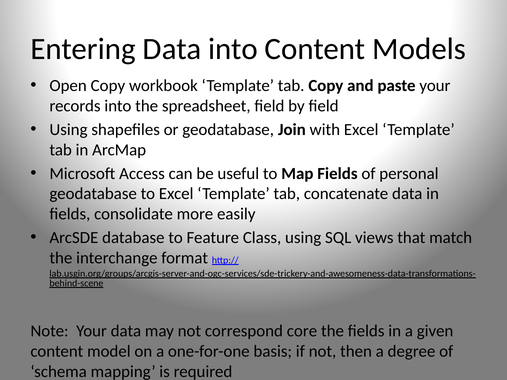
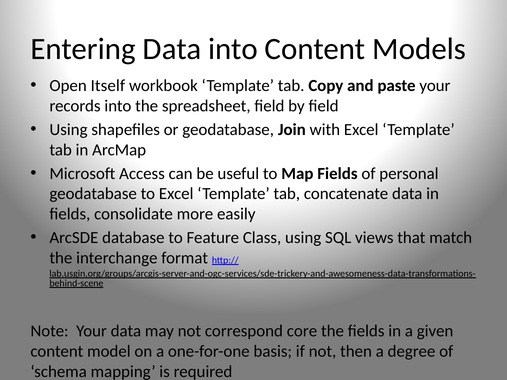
Open Copy: Copy -> Itself
